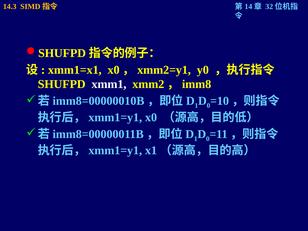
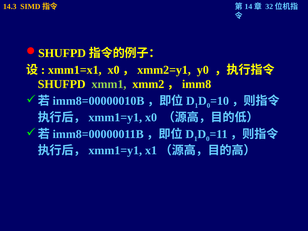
xmm1 colour: white -> light green
